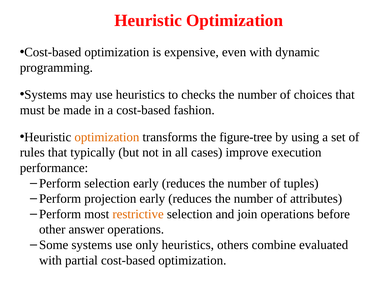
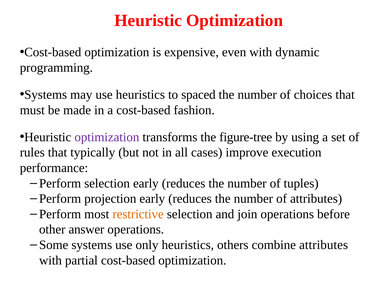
checks: checks -> spaced
optimization at (107, 137) colour: orange -> purple
combine evaluated: evaluated -> attributes
